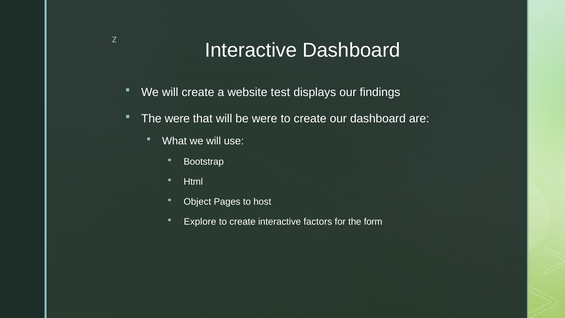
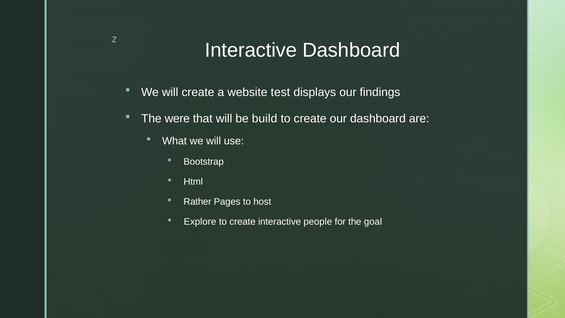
be were: were -> build
Object: Object -> Rather
factors: factors -> people
form: form -> goal
